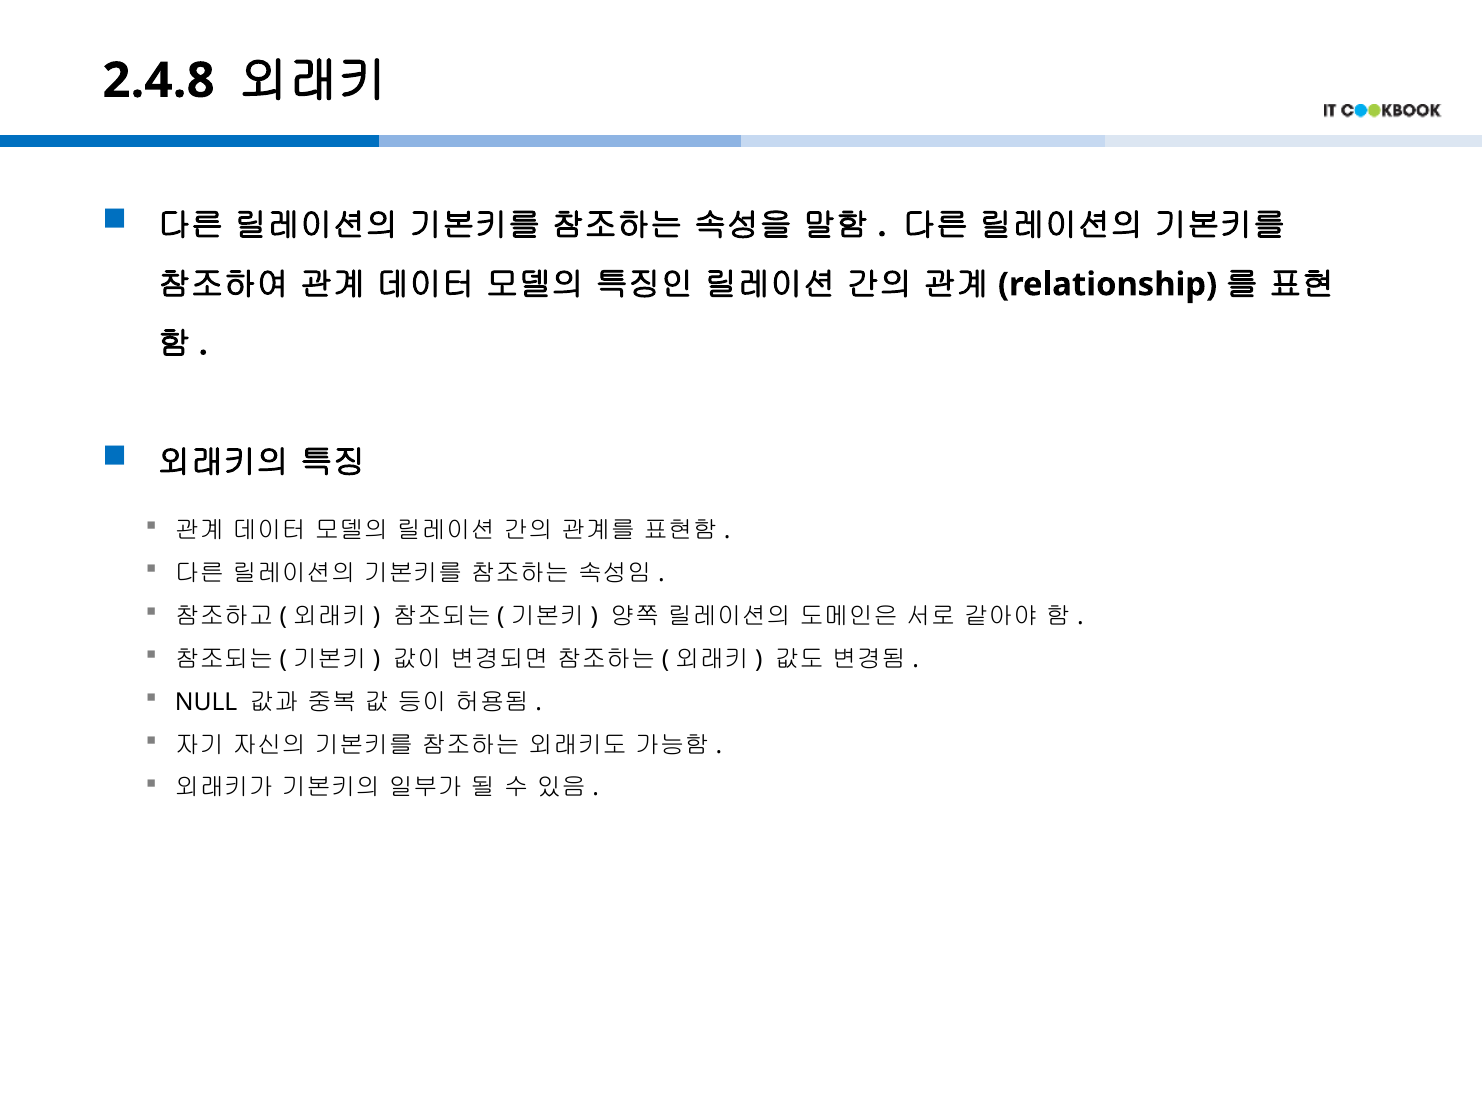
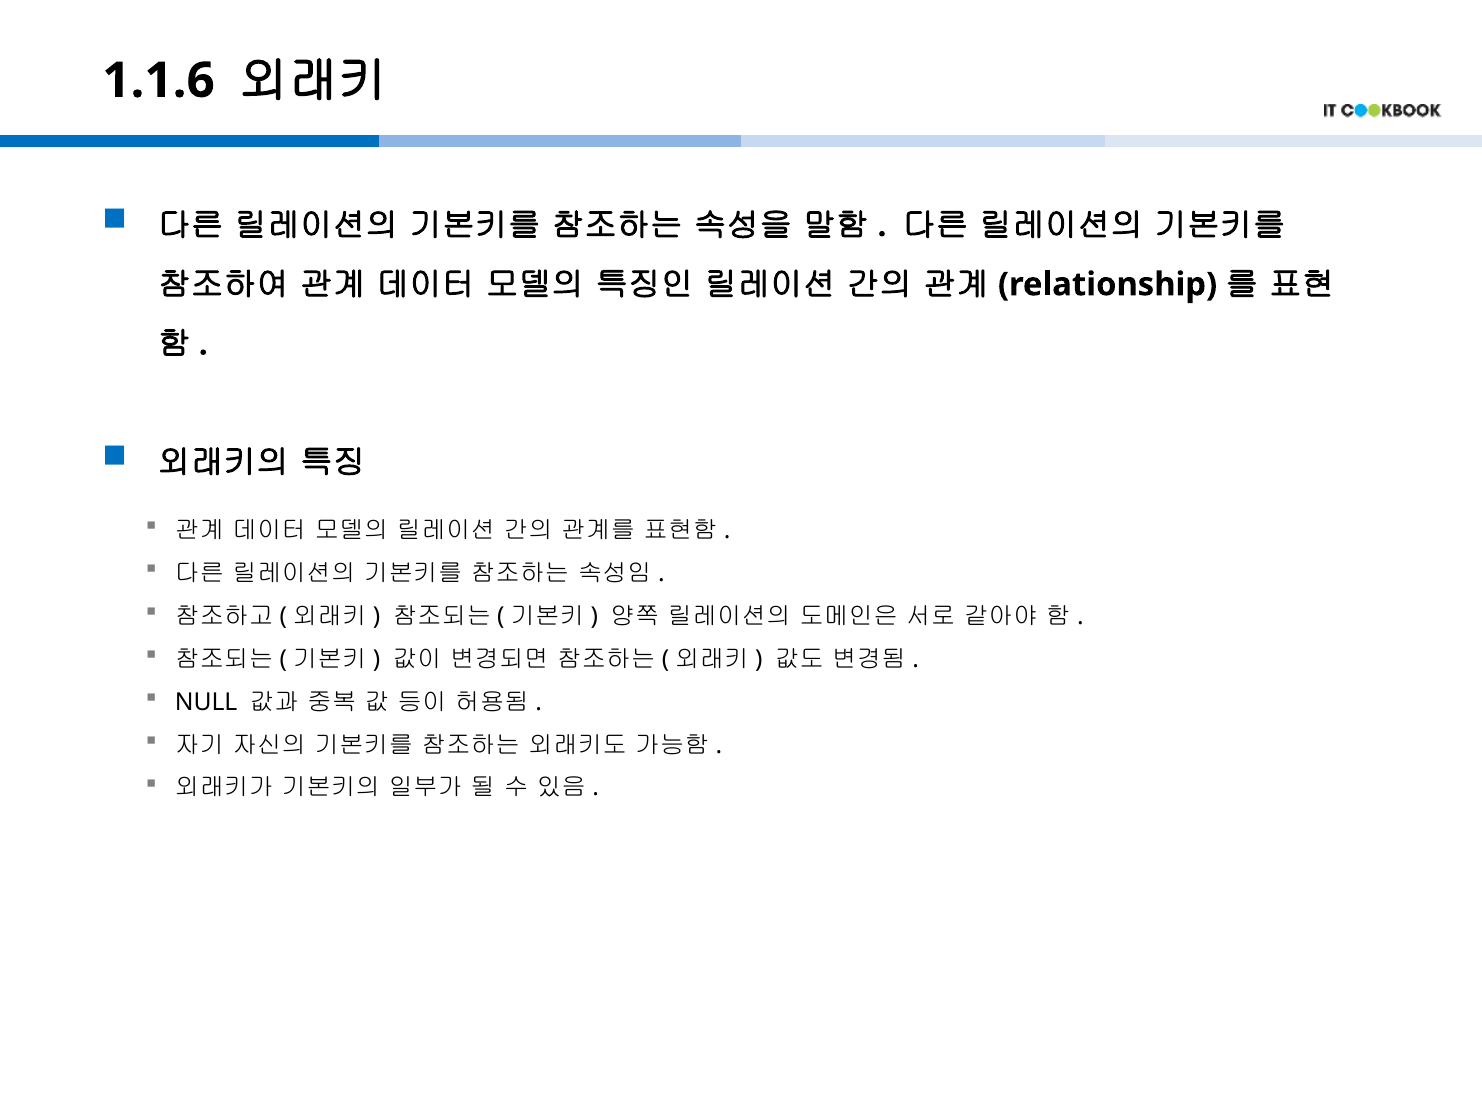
2.4.8: 2.4.8 -> 1.1.6
